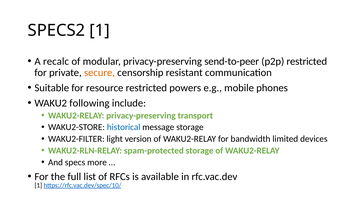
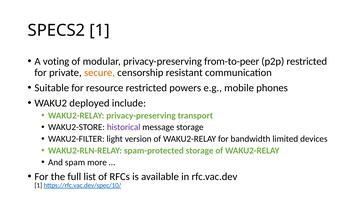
recalc: recalc -> voting
send-to-peer: send-to-peer -> from-to-peer
following: following -> deployed
historical colour: blue -> purple
specs: specs -> spam
